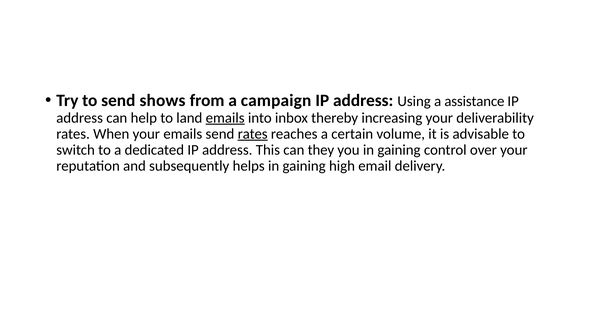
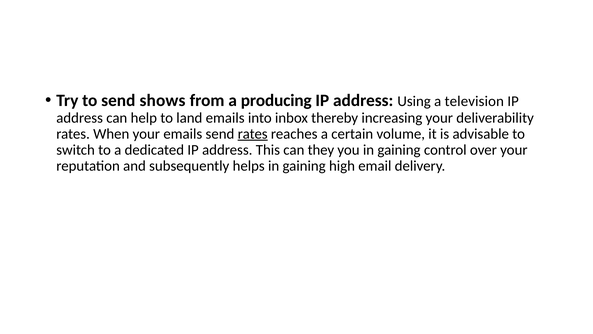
campaign: campaign -> producing
assistance: assistance -> television
emails at (225, 118) underline: present -> none
